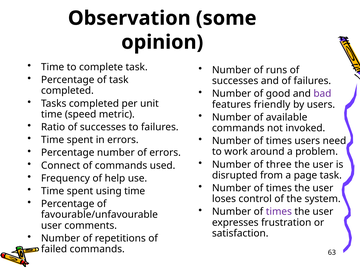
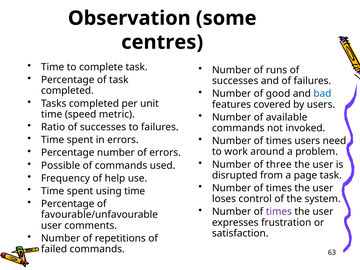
opinion: opinion -> centres
bad colour: purple -> blue
friendly: friendly -> covered
Connect: Connect -> Possible
